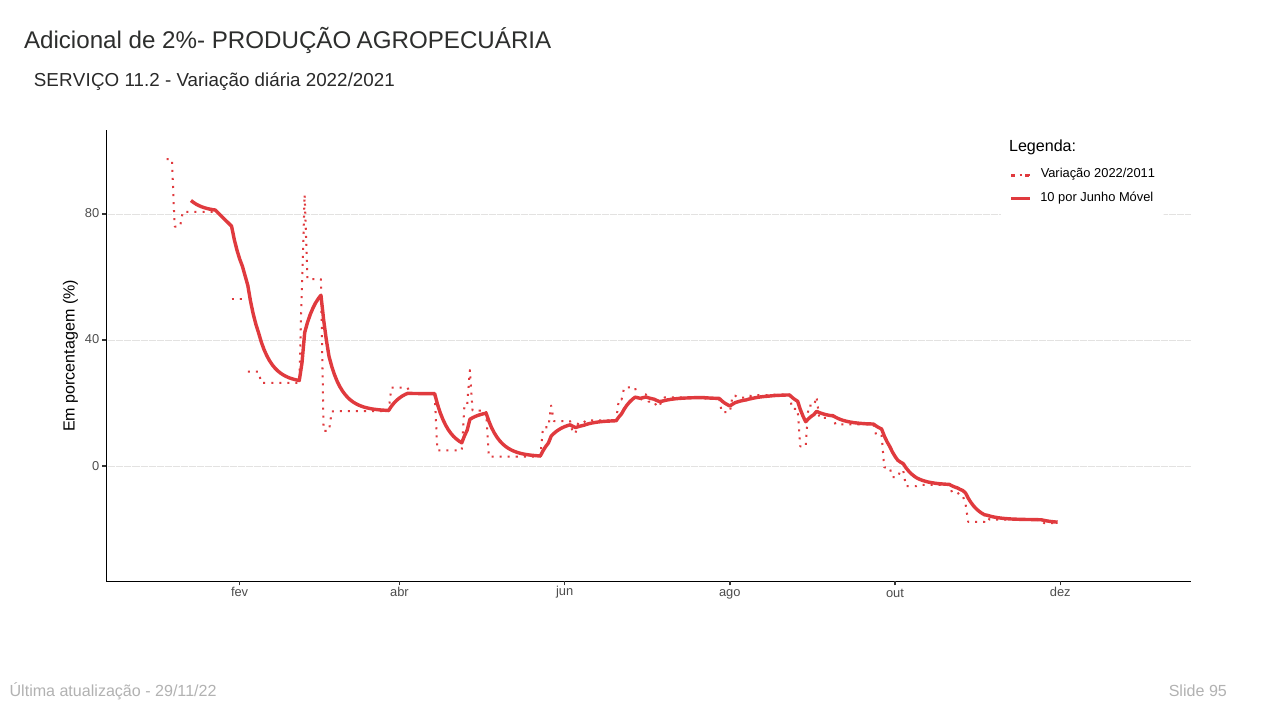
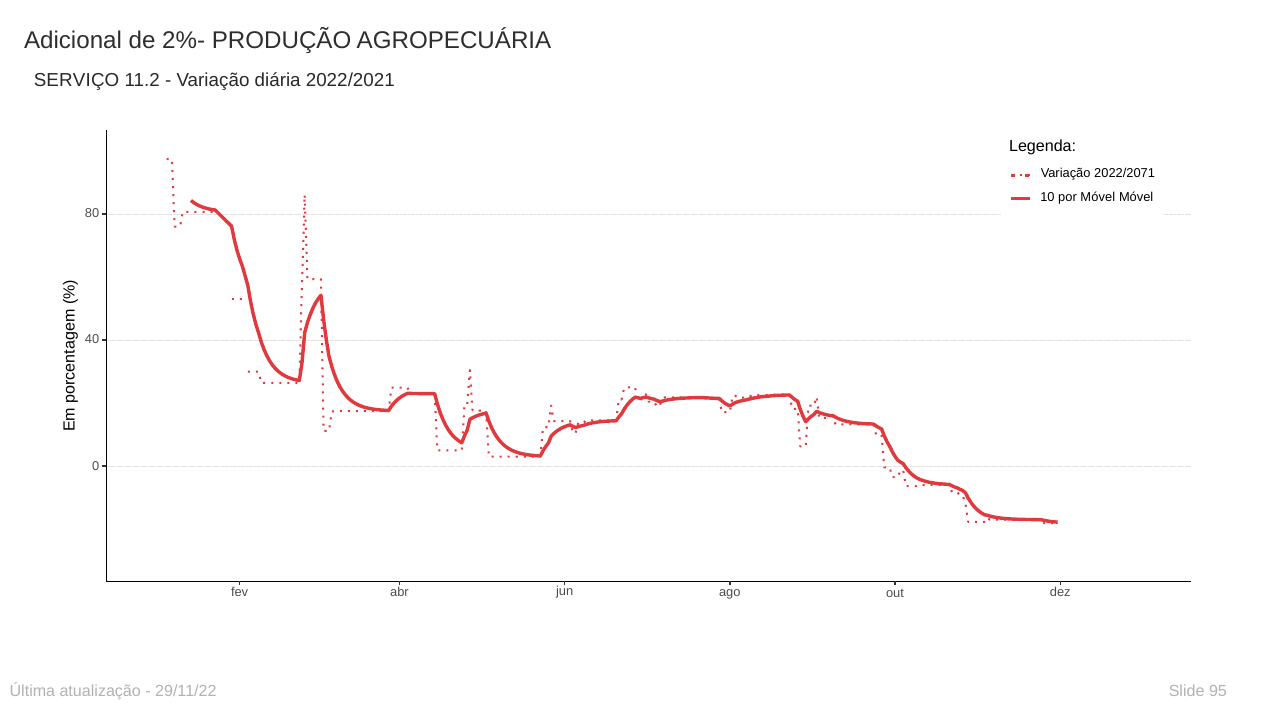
2022/2011: 2022/2011 -> 2022/2071
por Junho: Junho -> Móvel
